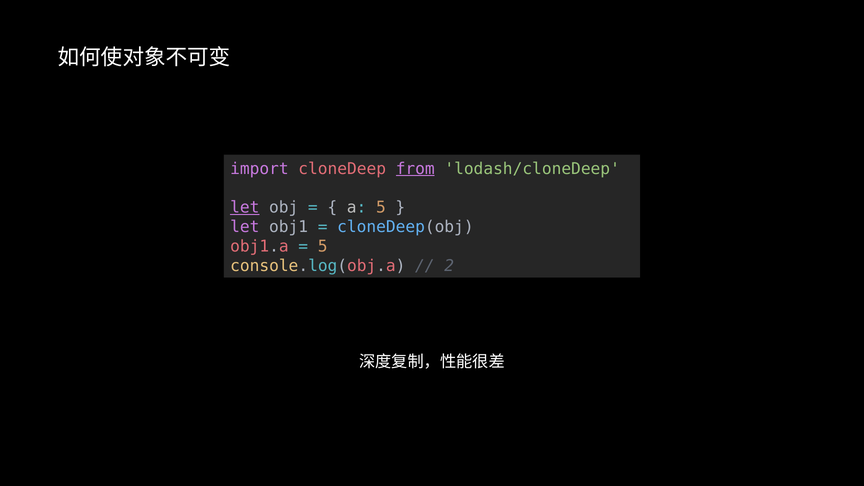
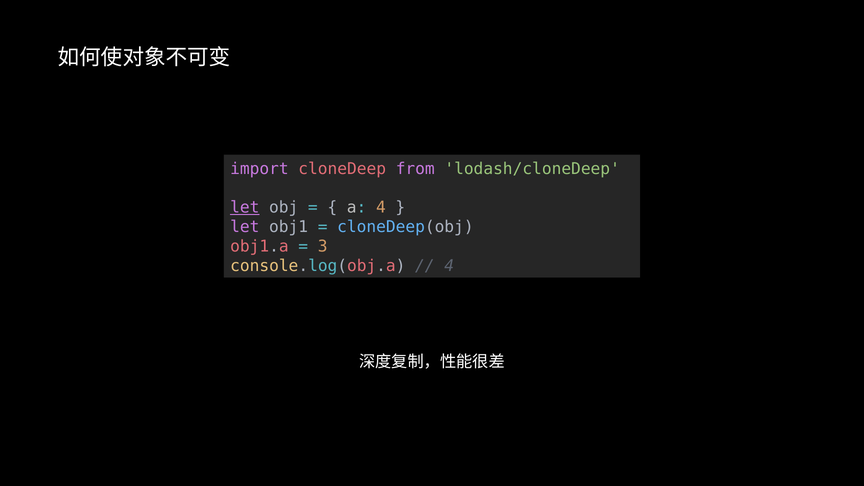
from underline: present -> none
a 5: 5 -> 4
5 at (323, 246): 5 -> 3
2 at (449, 266): 2 -> 4
